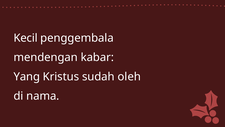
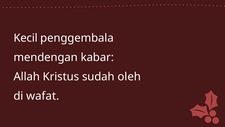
Yang: Yang -> Allah
nama: nama -> wafat
